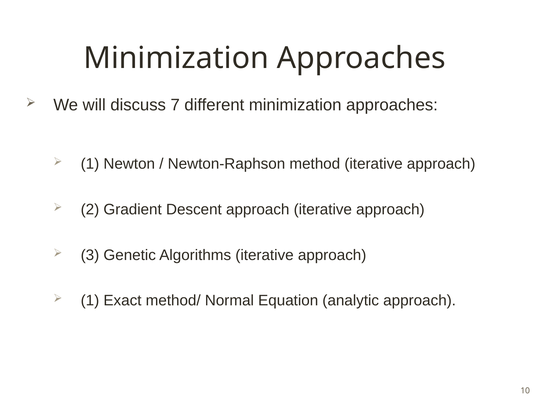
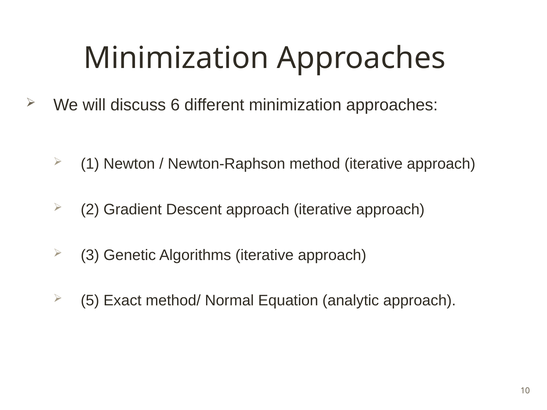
7: 7 -> 6
1 at (90, 301): 1 -> 5
